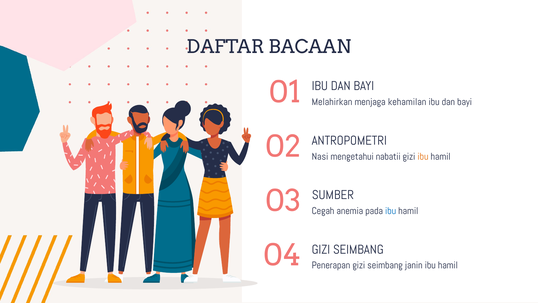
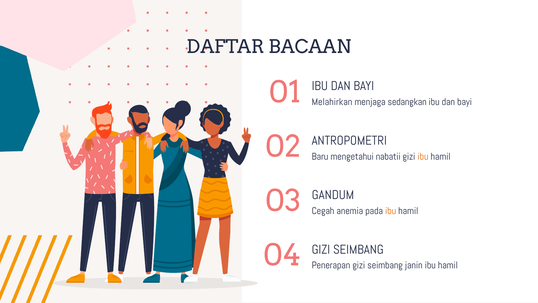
kehamilan: kehamilan -> sedangkan
Nasi: Nasi -> Baru
SUMBER: SUMBER -> GANDUM
ibu at (391, 211) colour: blue -> orange
